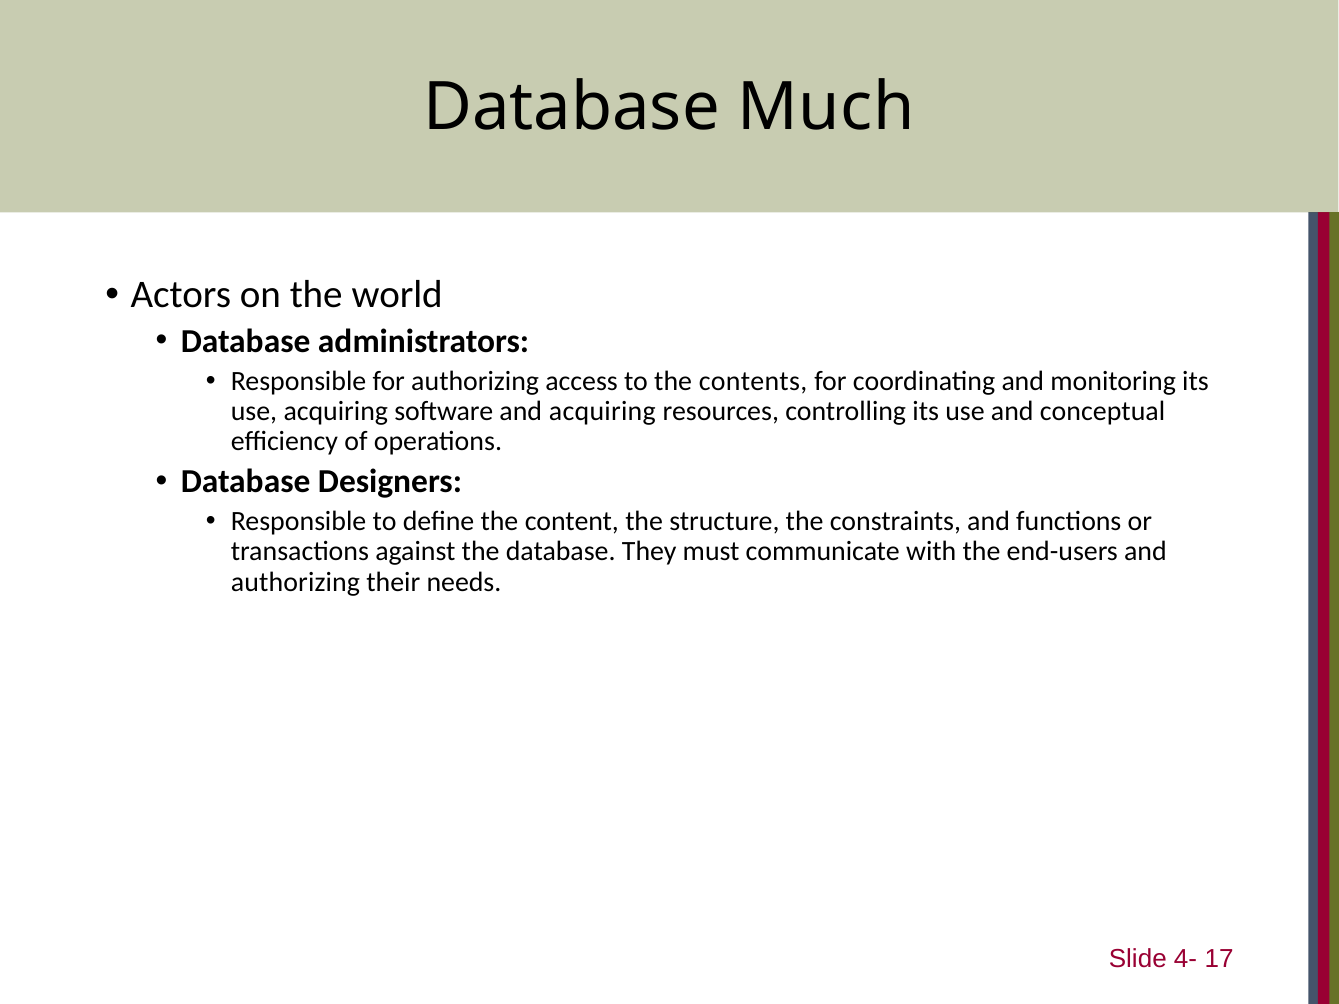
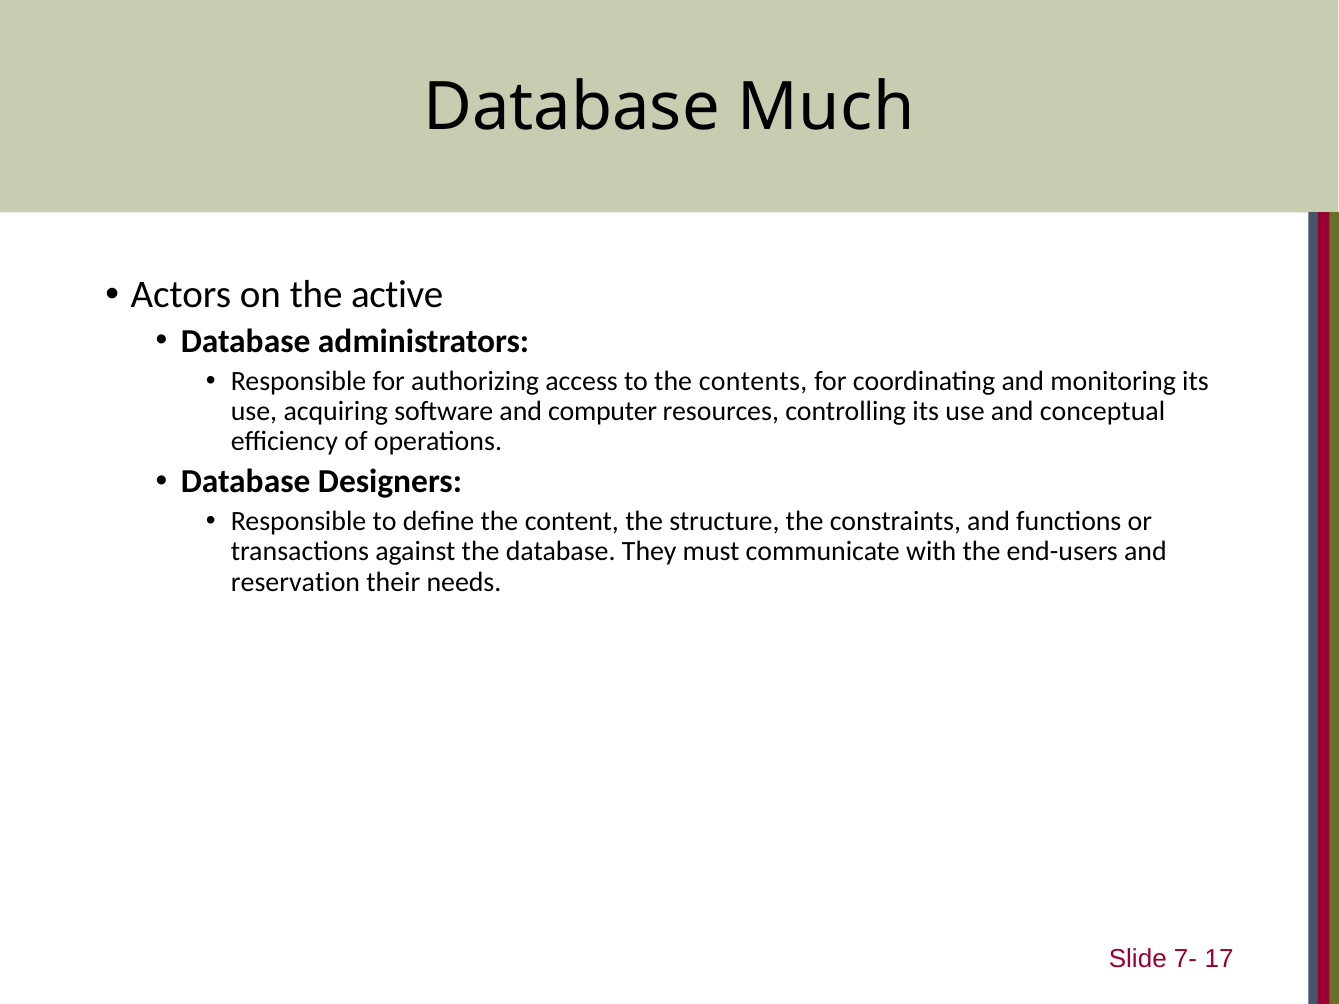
world: world -> active
and acquiring: acquiring -> computer
authorizing at (295, 582): authorizing -> reservation
4-: 4- -> 7-
